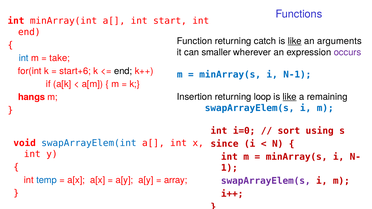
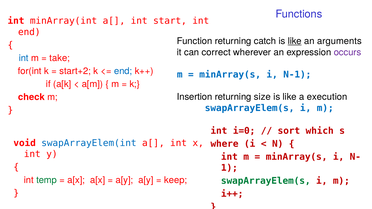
smaller: smaller -> correct
start+6: start+6 -> start+2
end at (123, 71) colour: black -> blue
loop: loop -> size
like at (290, 97) underline: present -> none
remaining: remaining -> execution
hangs: hangs -> check
using: using -> which
since: since -> where
temp colour: blue -> green
array: array -> keep
swapArrayElem(s at (266, 181) colour: purple -> green
